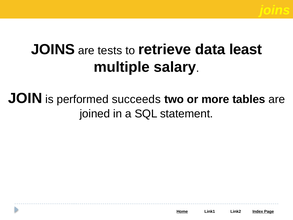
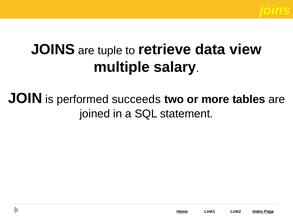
tests: tests -> tuple
least: least -> view
